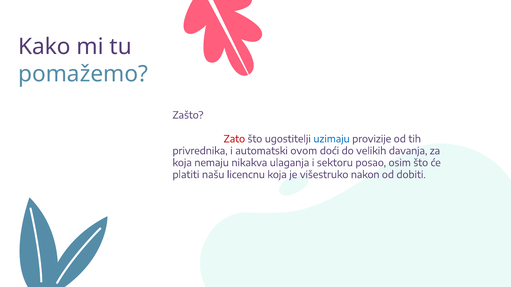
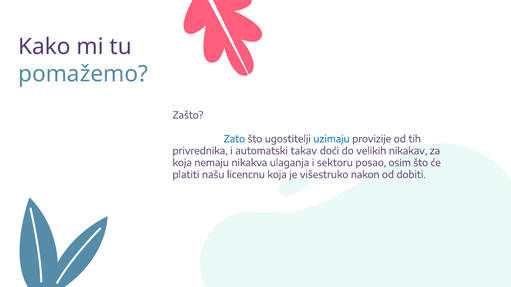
Zato colour: red -> blue
ovom: ovom -> takav
davanja: davanja -> nikakav
